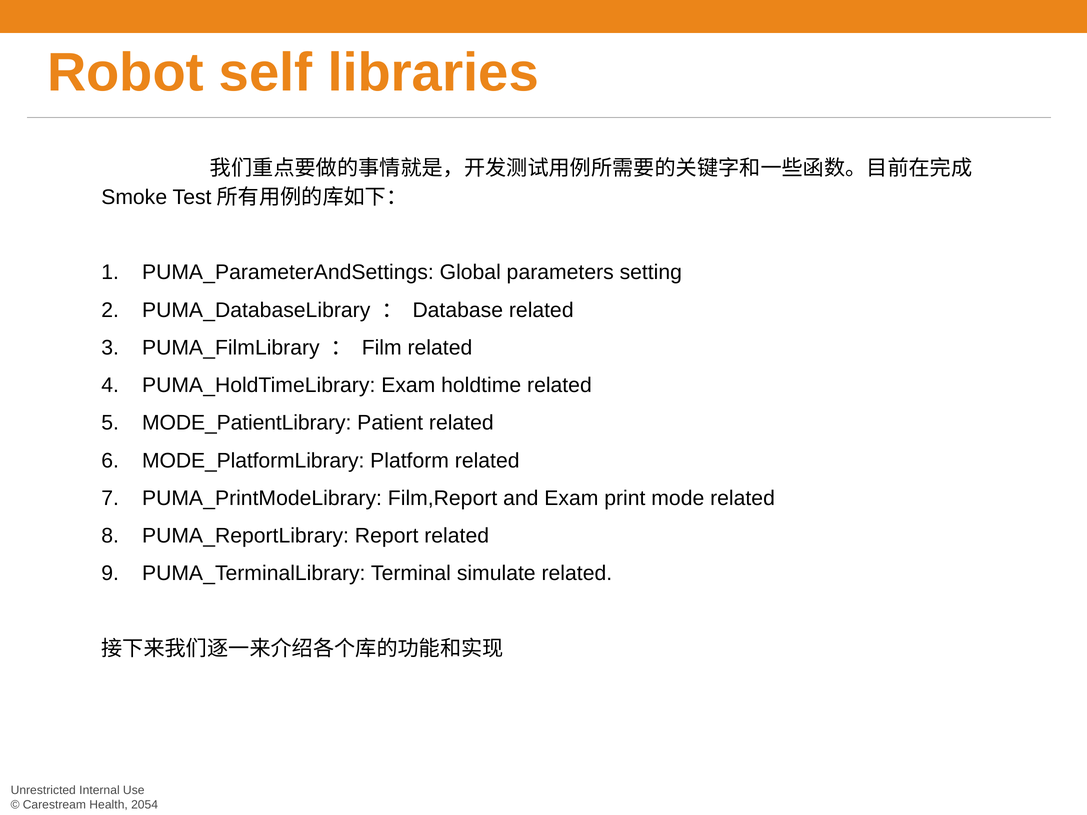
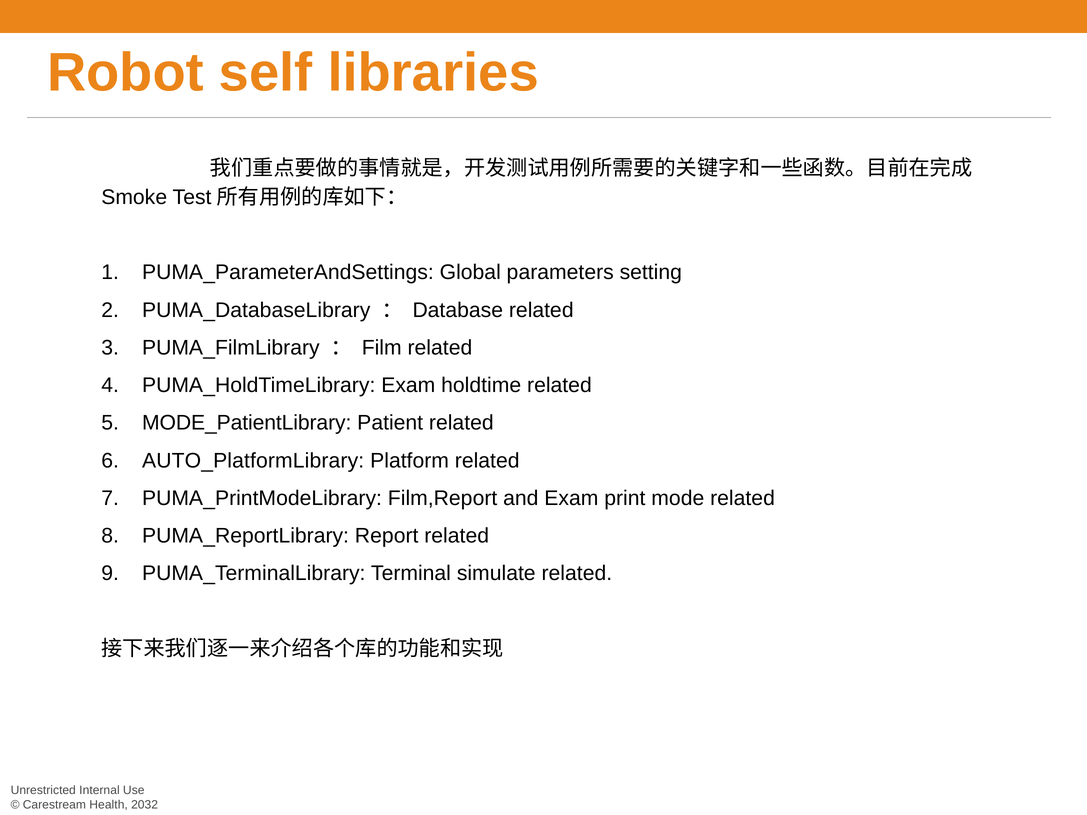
MODE_PlatformLibrary: MODE_PlatformLibrary -> AUTO_PlatformLibrary
2054: 2054 -> 2032
